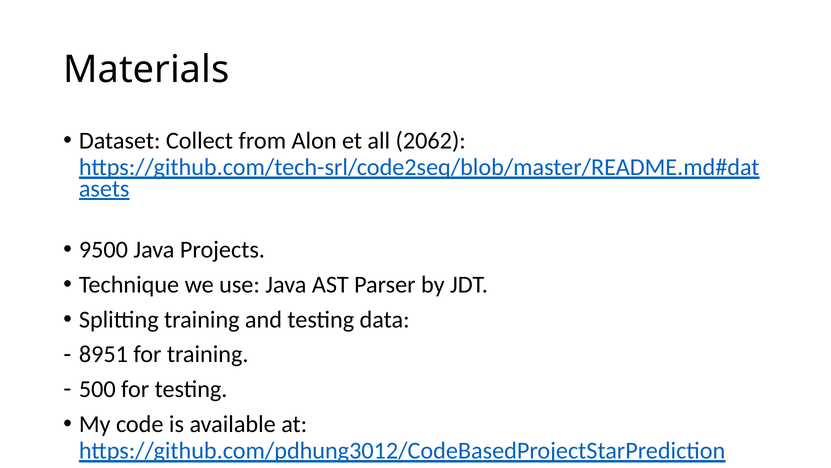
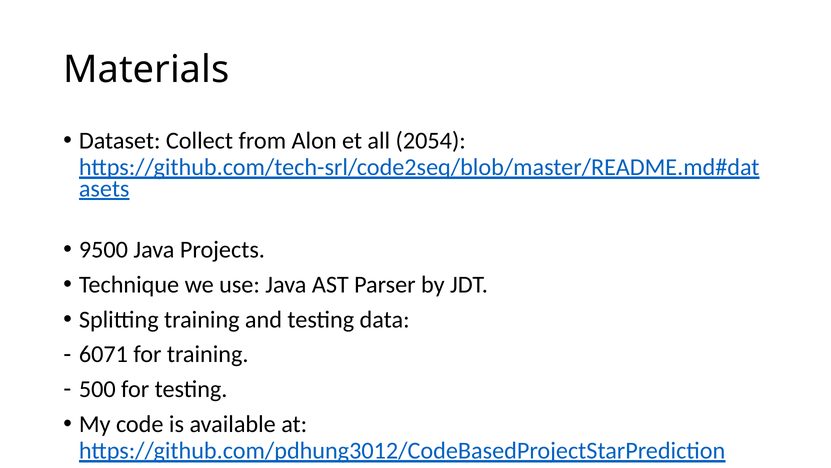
2062: 2062 -> 2054
8951: 8951 -> 6071
